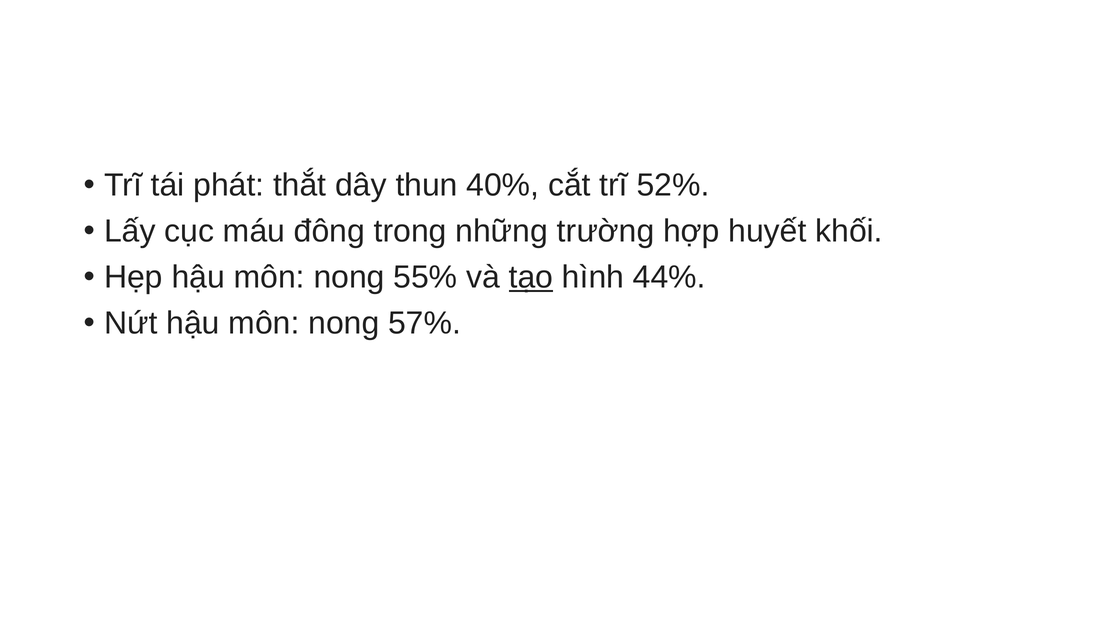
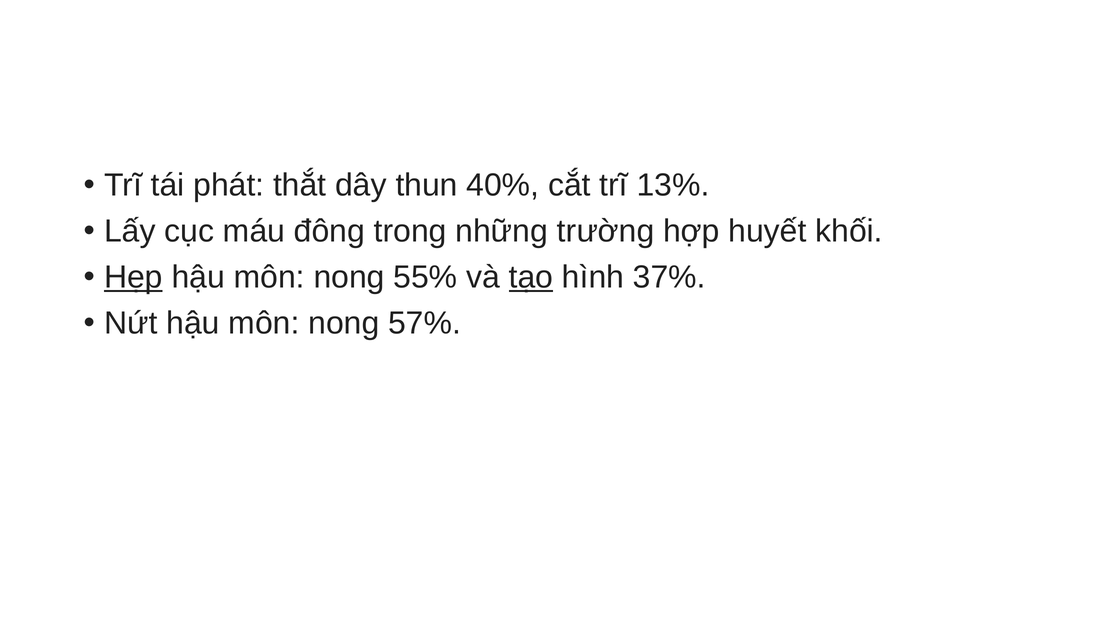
52%: 52% -> 13%
Hẹp underline: none -> present
44%: 44% -> 37%
